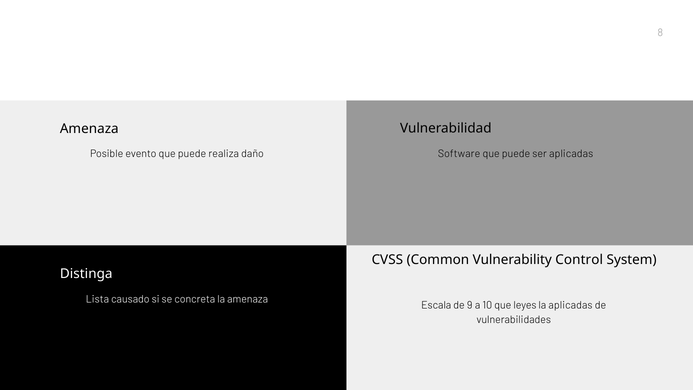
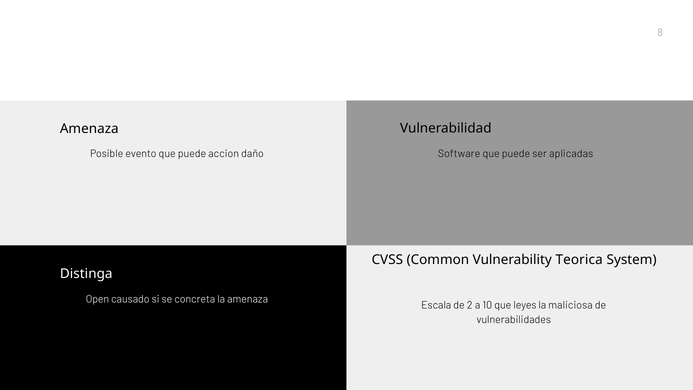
realiza: realiza -> accion
Control: Control -> Teorica
Lista: Lista -> Open
9: 9 -> 2
la aplicadas: aplicadas -> maliciosa
